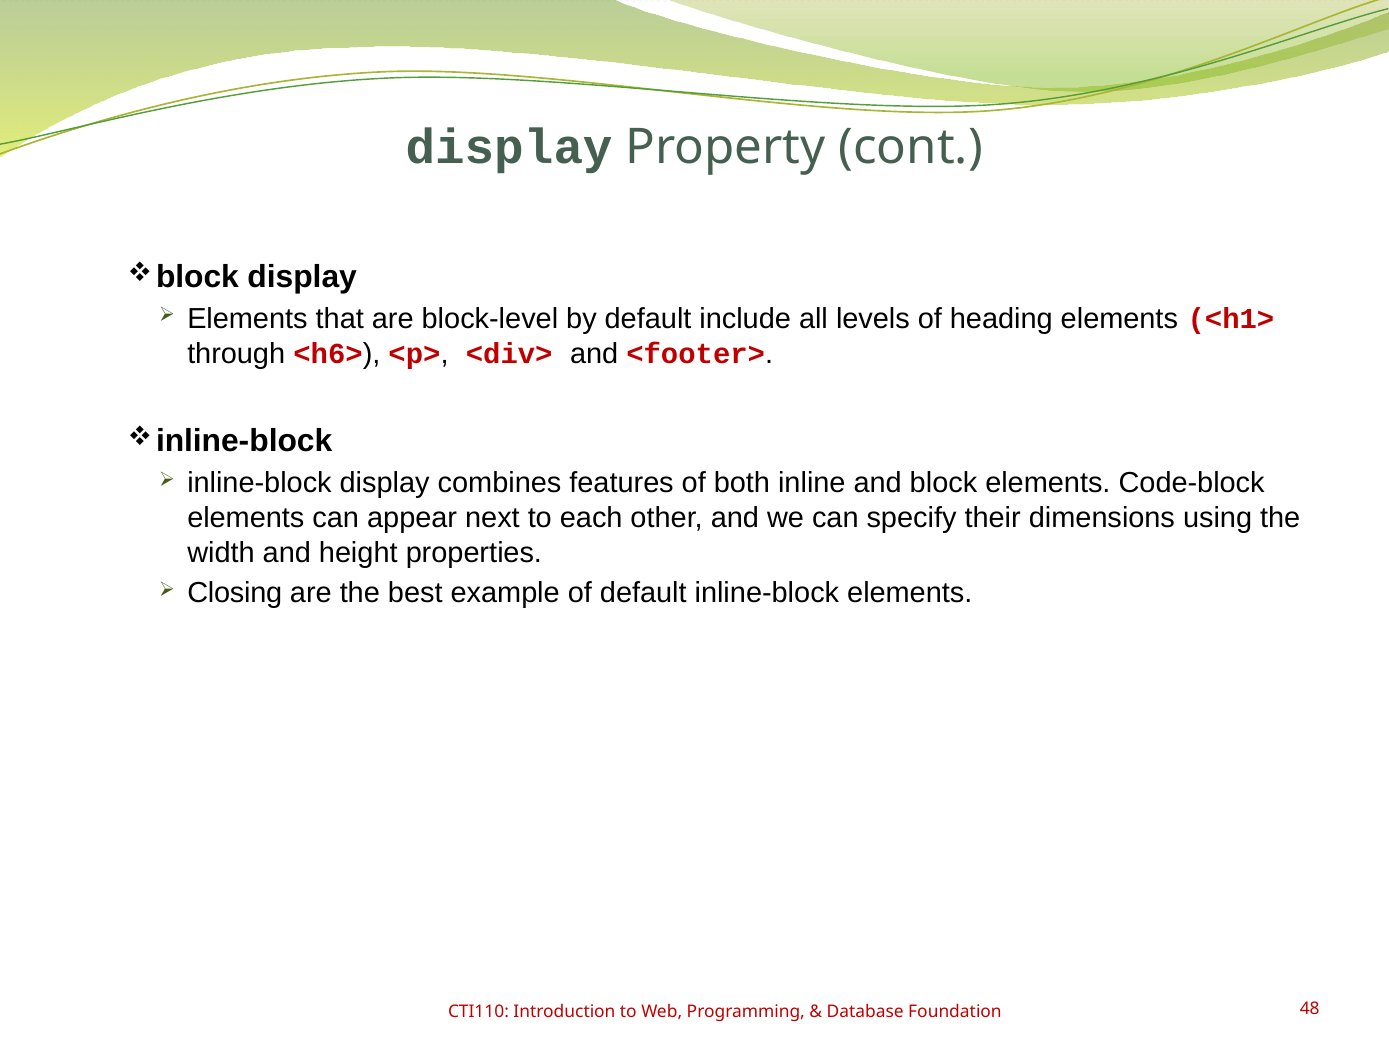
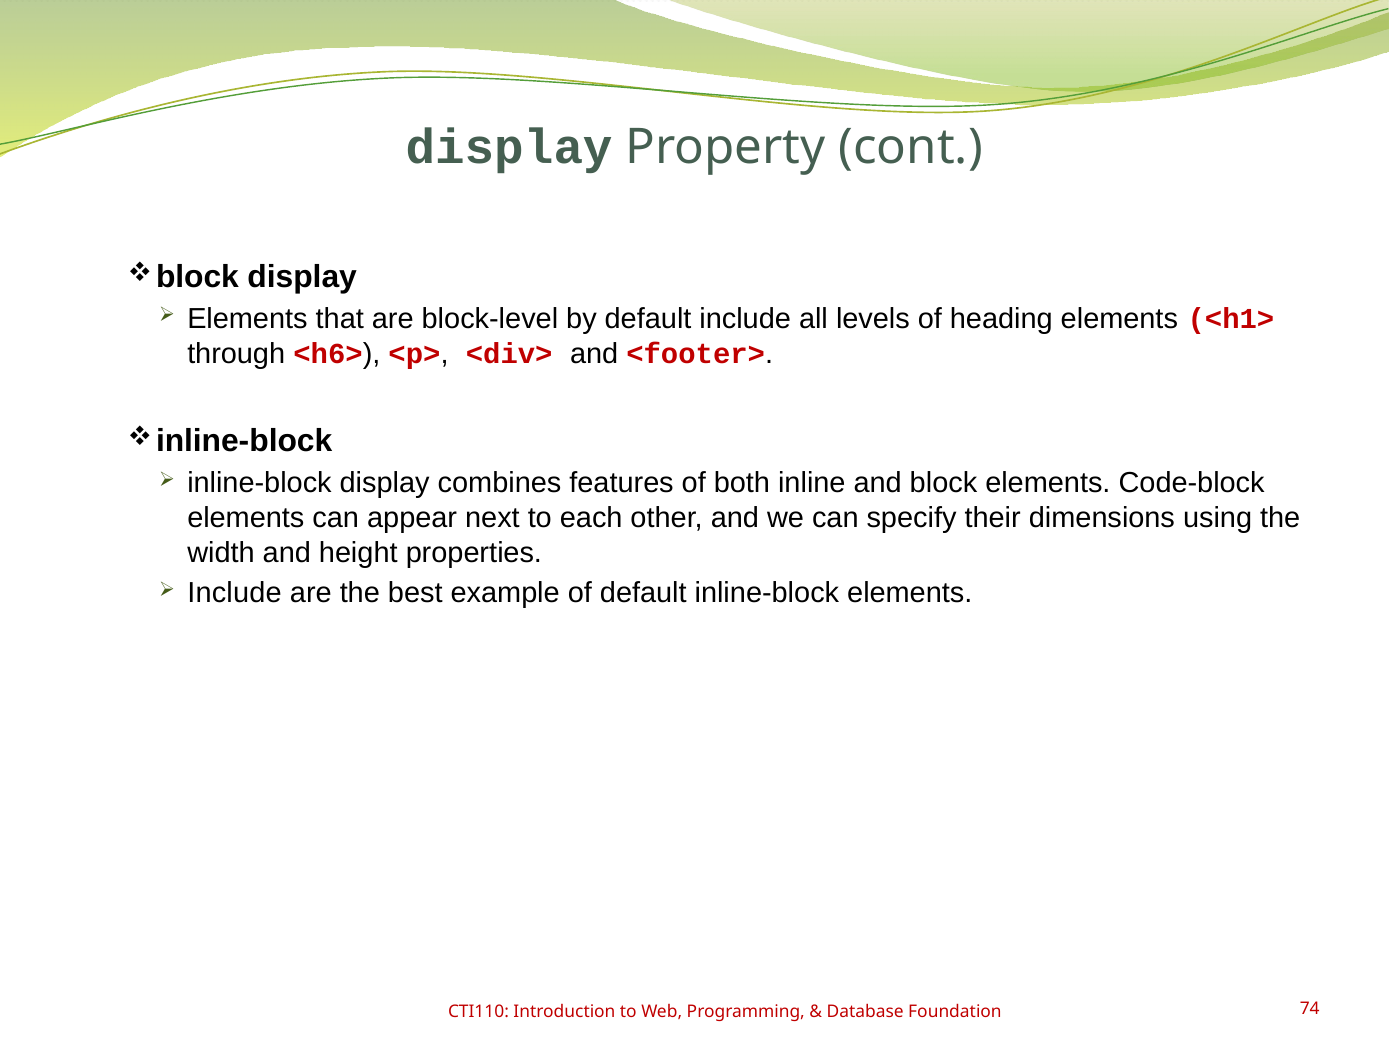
Closing at (235, 593): Closing -> Include
48: 48 -> 74
